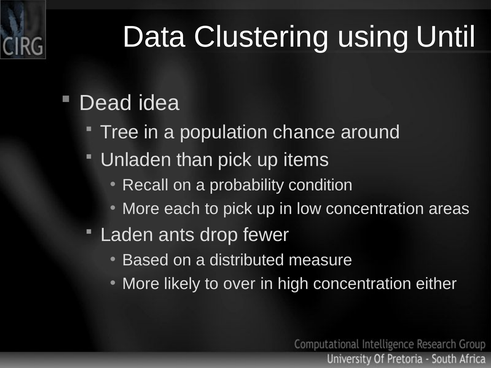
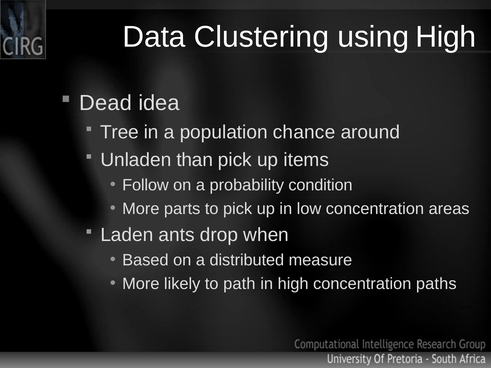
using Until: Until -> High
Recall: Recall -> Follow
each: each -> parts
fewer: fewer -> when
over: over -> path
either: either -> paths
